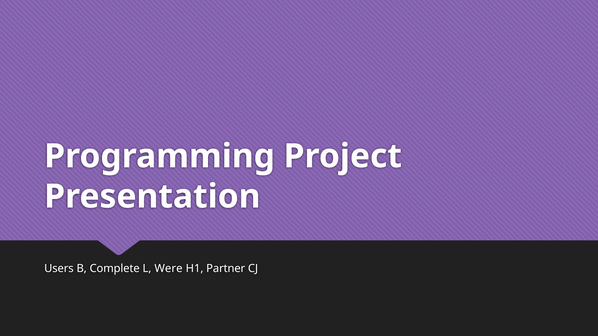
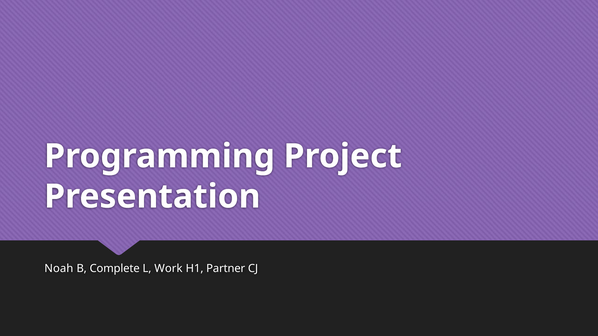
Users: Users -> Noah
Were: Were -> Work
